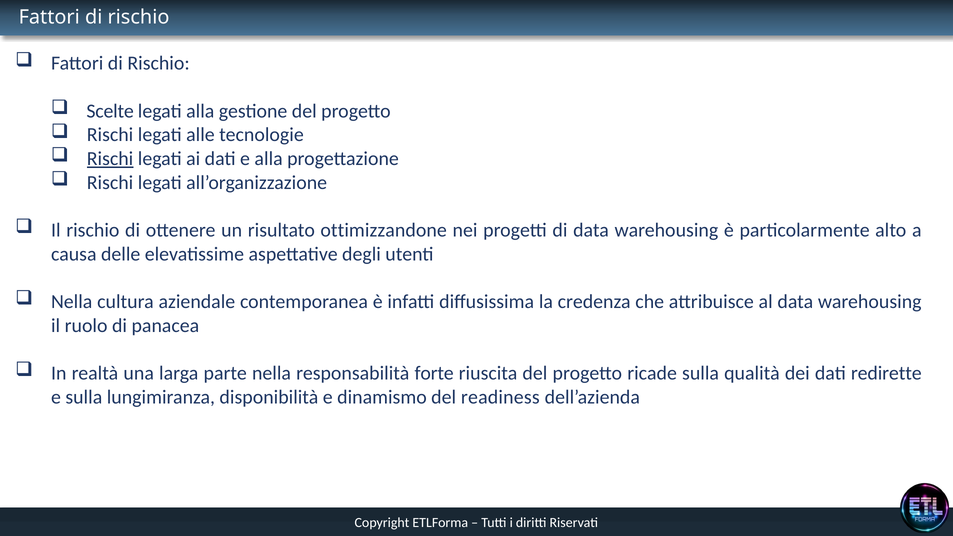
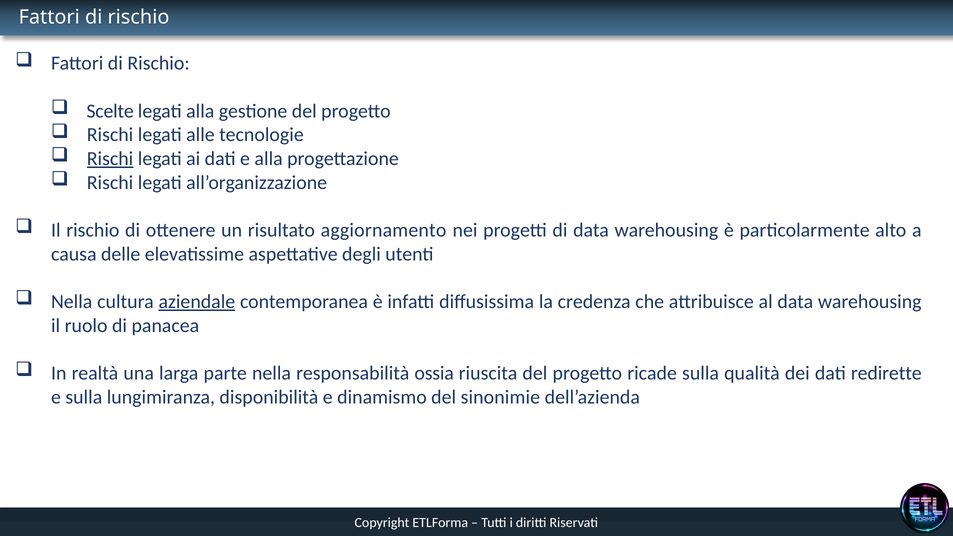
ottimizzandone: ottimizzandone -> aggiornamento
aziendale underline: none -> present
forte: forte -> ossia
readiness: readiness -> sinonimie
